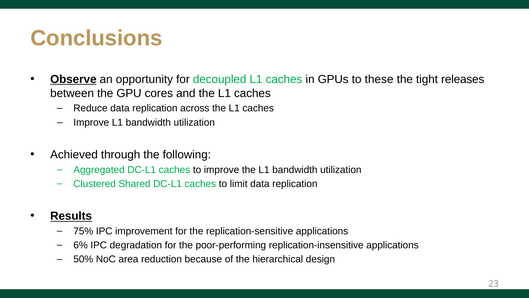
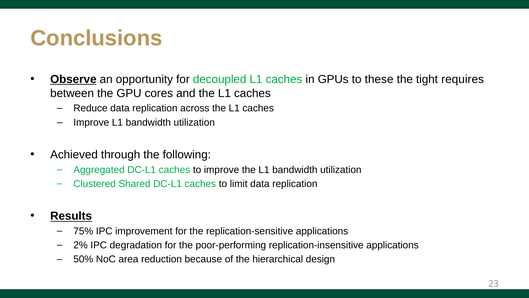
releases: releases -> requires
6%: 6% -> 2%
